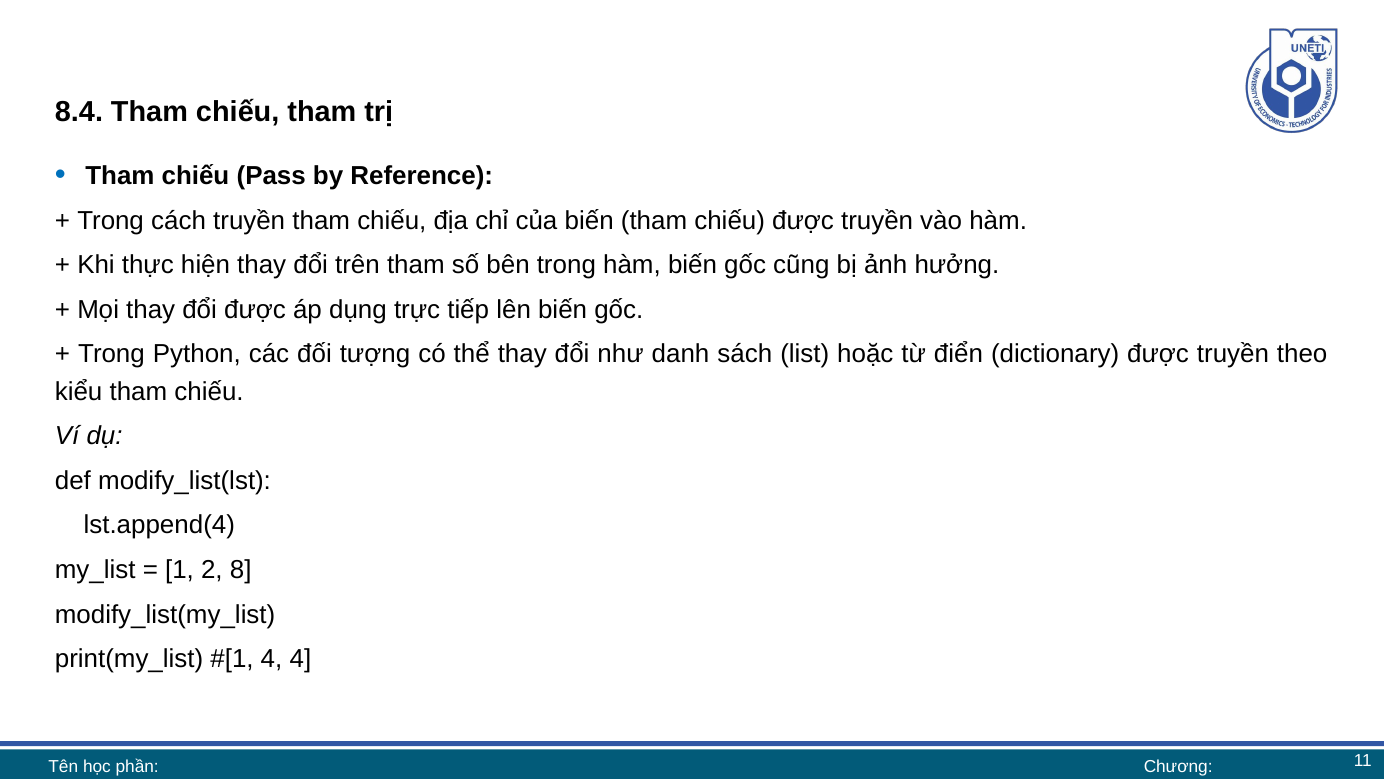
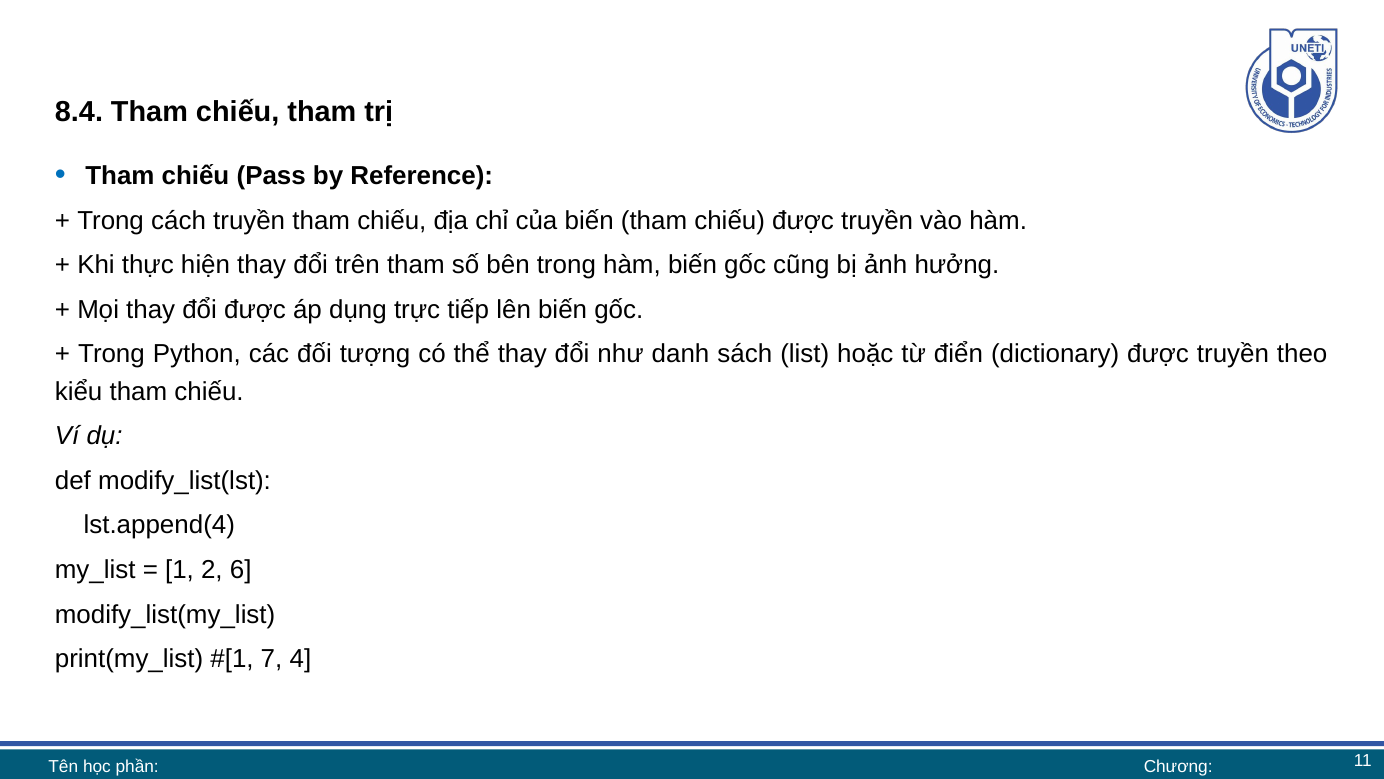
8: 8 -> 6
4 at (272, 659): 4 -> 7
